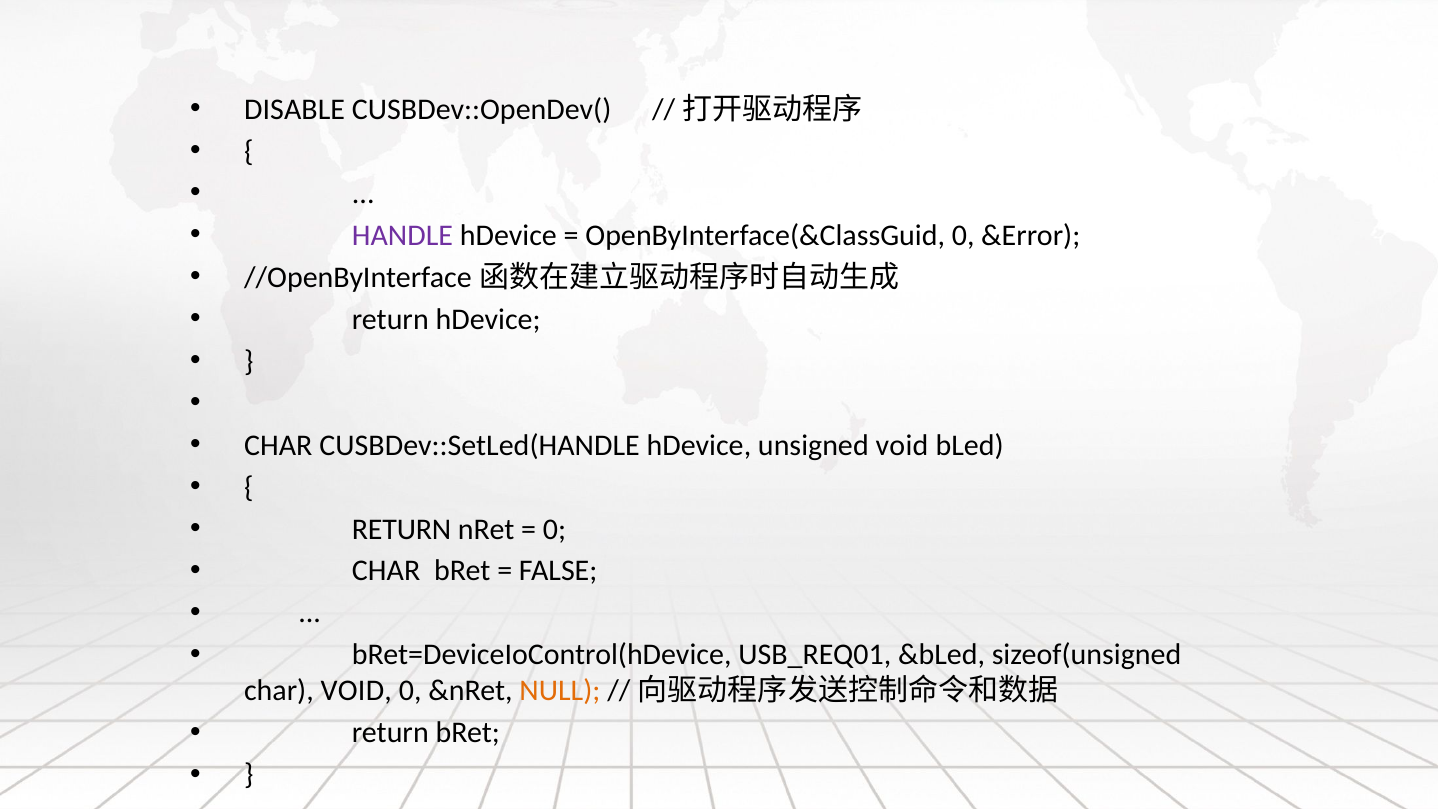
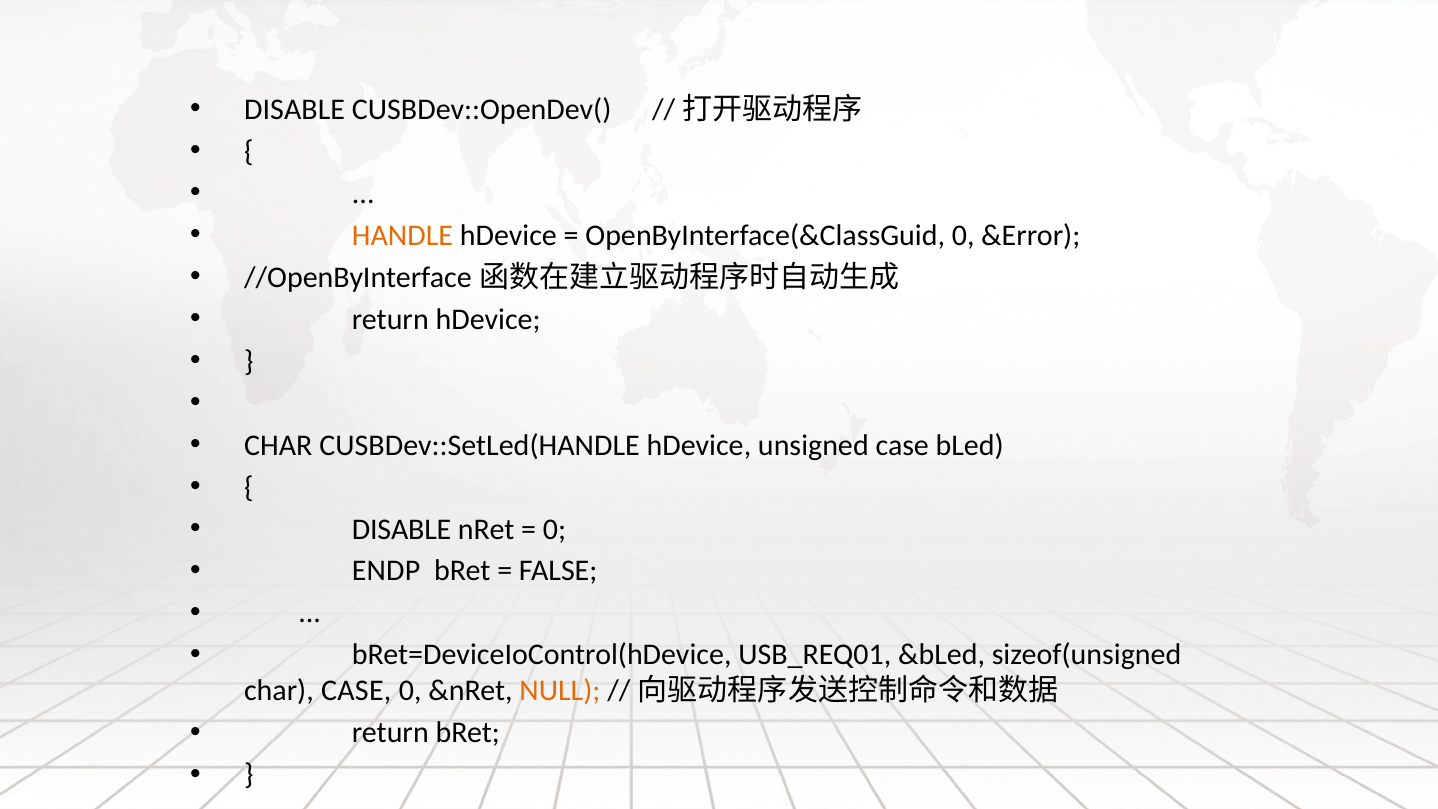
HANDLE colour: purple -> orange
unsigned void: void -> case
RETURN at (402, 529): RETURN -> DISABLE
CHAR at (386, 571): CHAR -> ENDP
char VOID: VOID -> CASE
